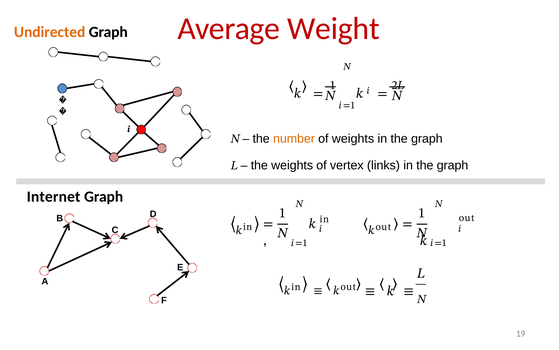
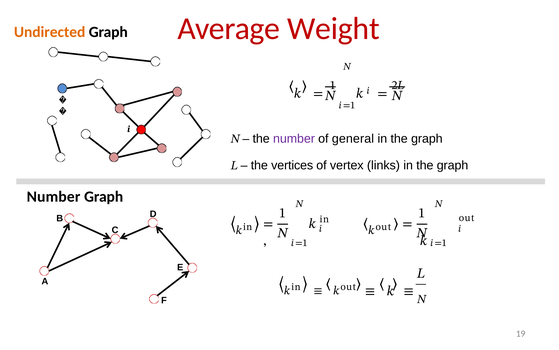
number at (294, 138) colour: orange -> purple
of weights: weights -> general
the weights: weights -> vertices
Internet at (54, 197): Internet -> Number
